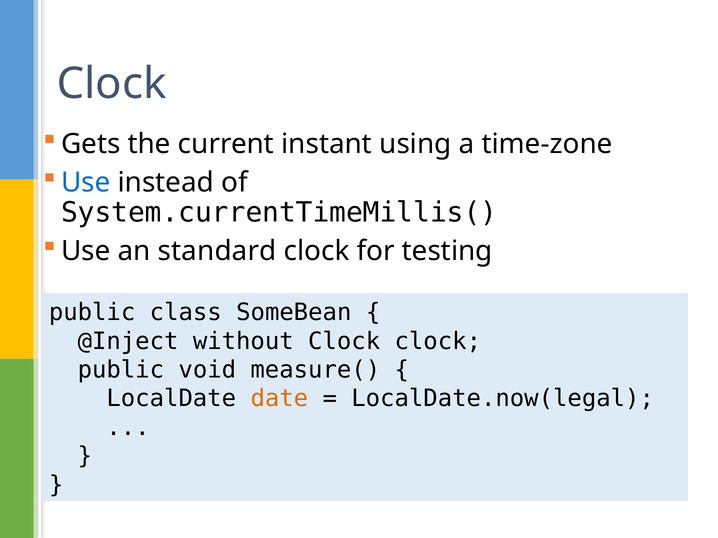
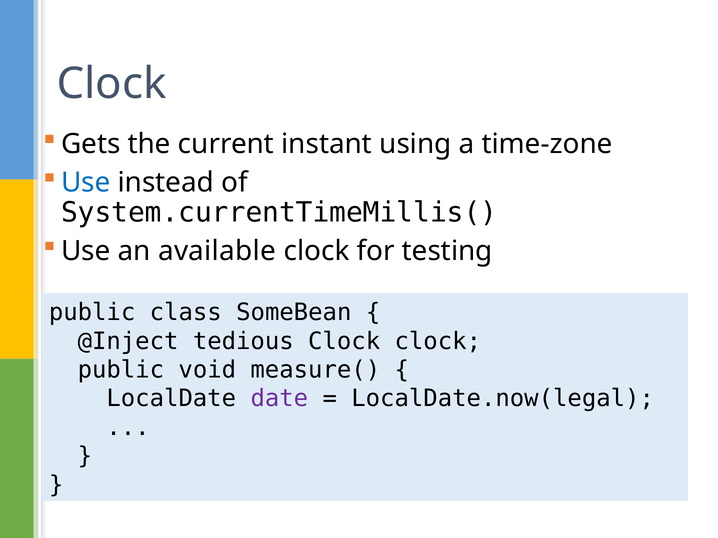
standard: standard -> available
without: without -> tedious
date colour: orange -> purple
